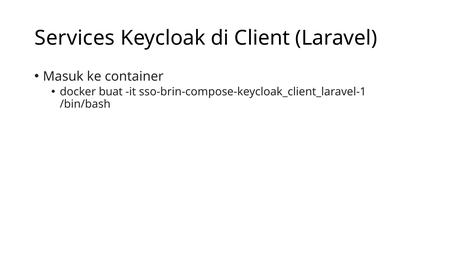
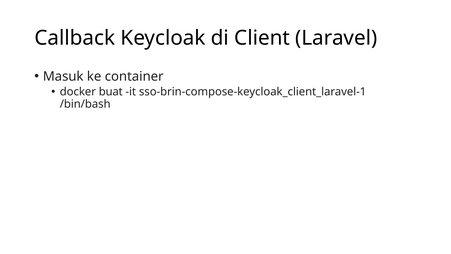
Services: Services -> Callback
